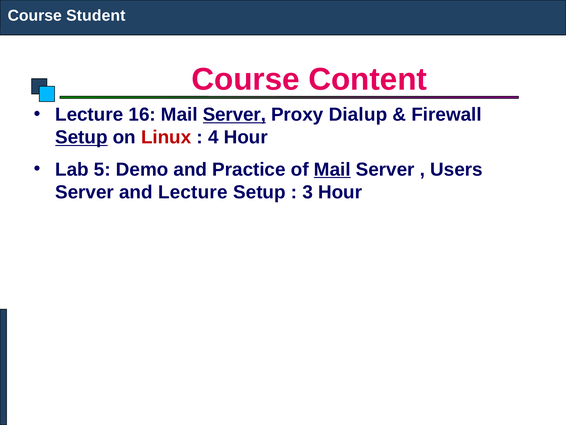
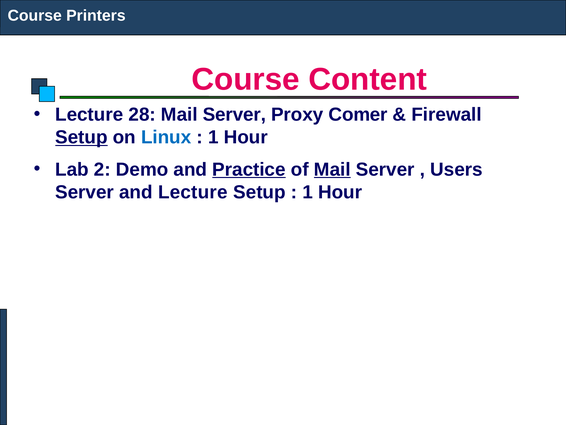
Student: Student -> Printers
16: 16 -> 28
Server at (234, 115) underline: present -> none
Dialup: Dialup -> Comer
Linux colour: red -> blue
4 at (213, 137): 4 -> 1
5: 5 -> 2
Practice underline: none -> present
3 at (308, 192): 3 -> 1
